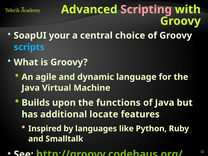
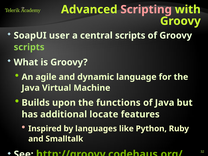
your: your -> user
central choice: choice -> scripts
scripts at (29, 47) colour: light blue -> light green
